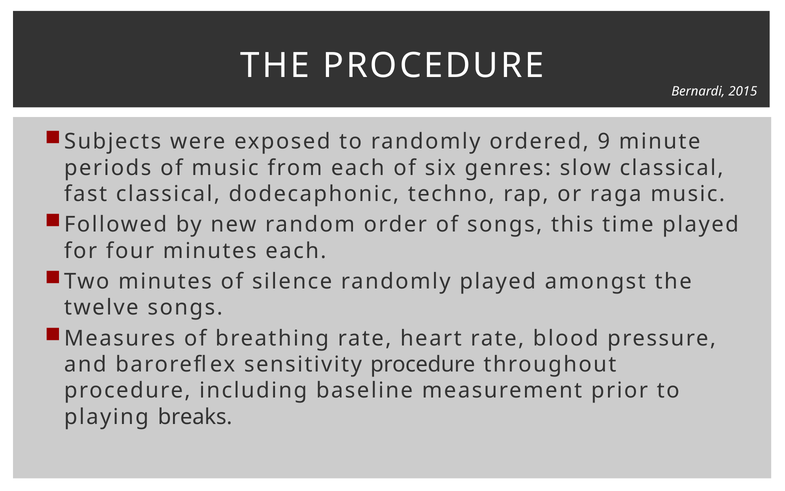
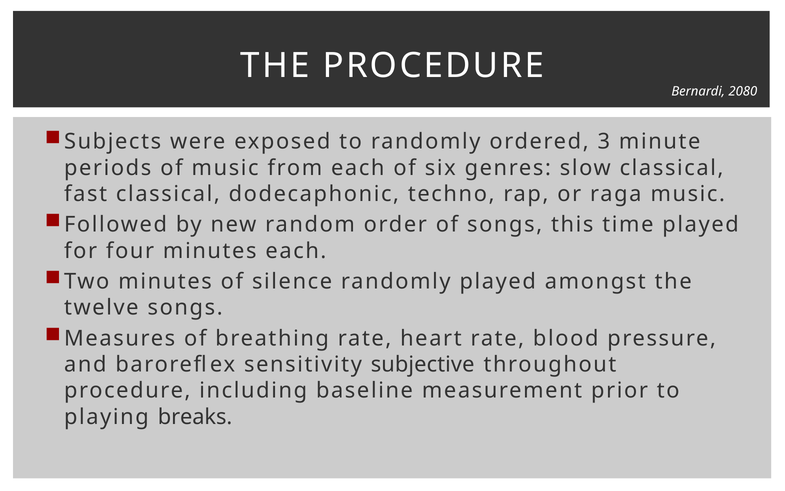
2015: 2015 -> 2080
9: 9 -> 3
sensitivity procedure: procedure -> subjective
